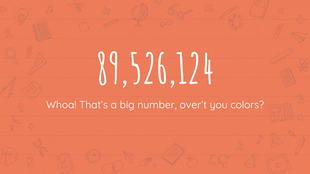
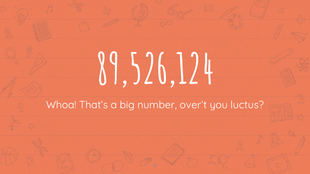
colors: colors -> luctus
